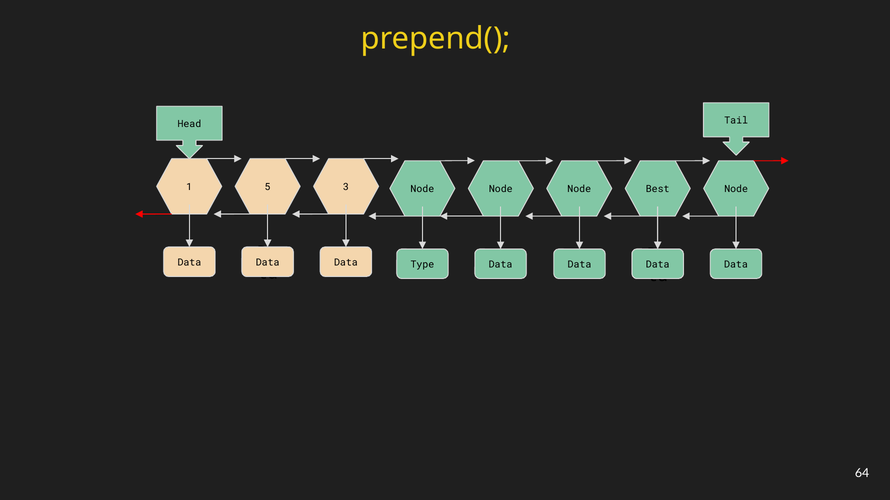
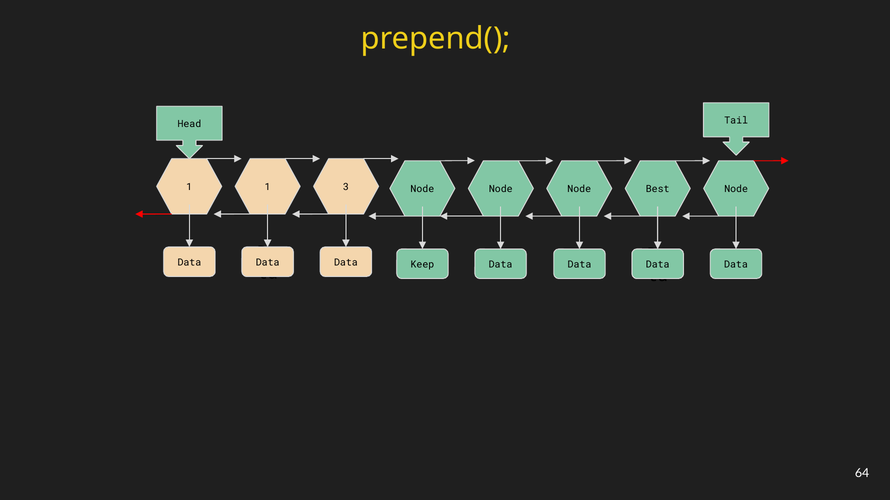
1 5: 5 -> 1
Type: Type -> Keep
